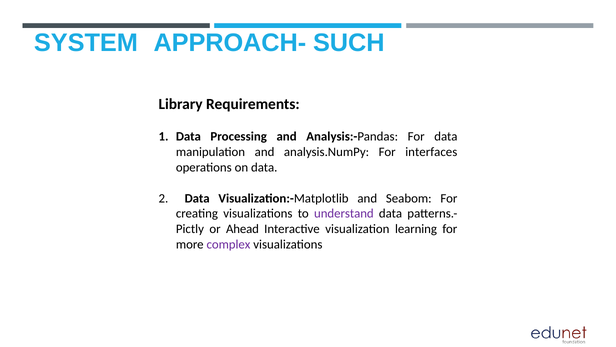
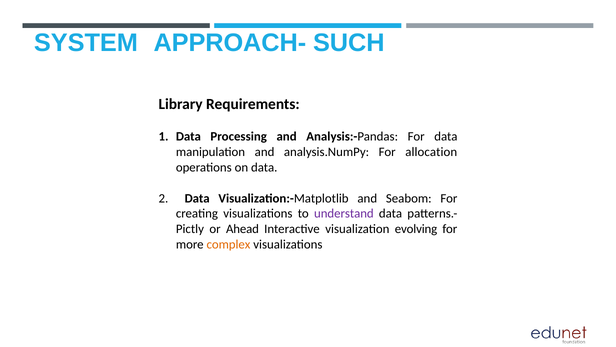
interfaces: interfaces -> allocation
learning: learning -> evolving
complex colour: purple -> orange
